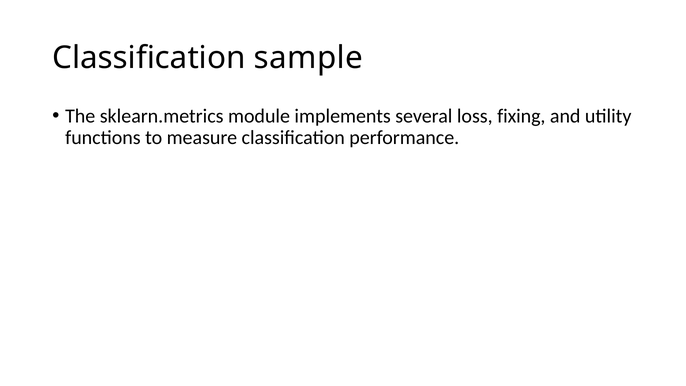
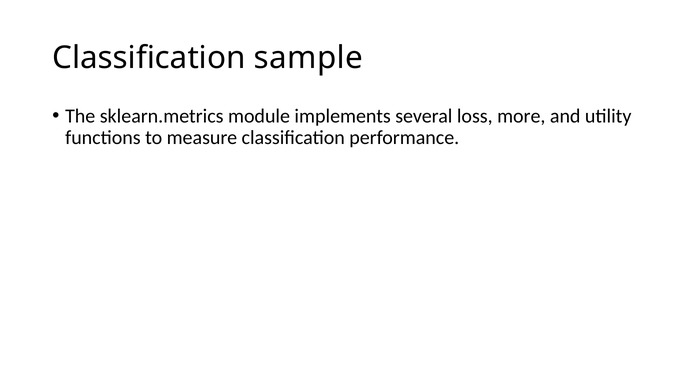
fixing: fixing -> more
